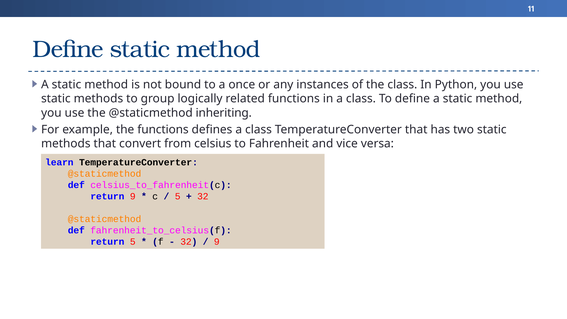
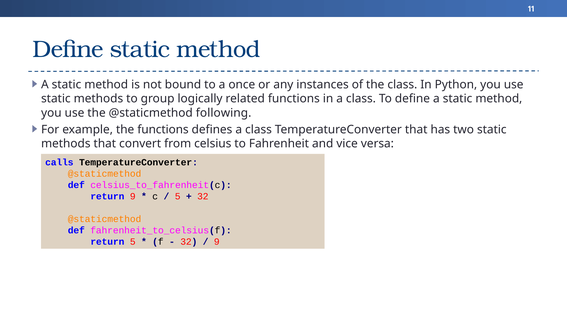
inheriting: inheriting -> following
learn: learn -> calls
